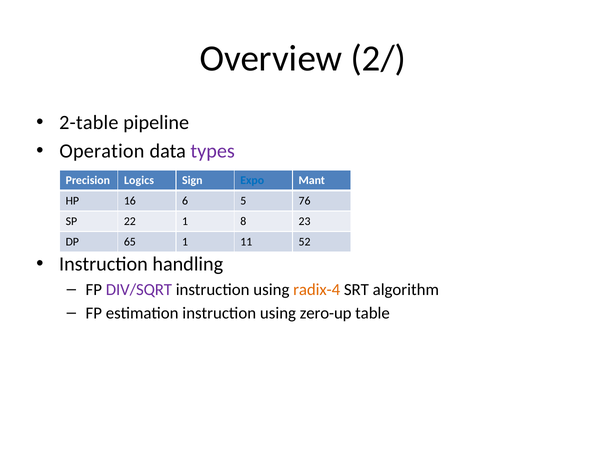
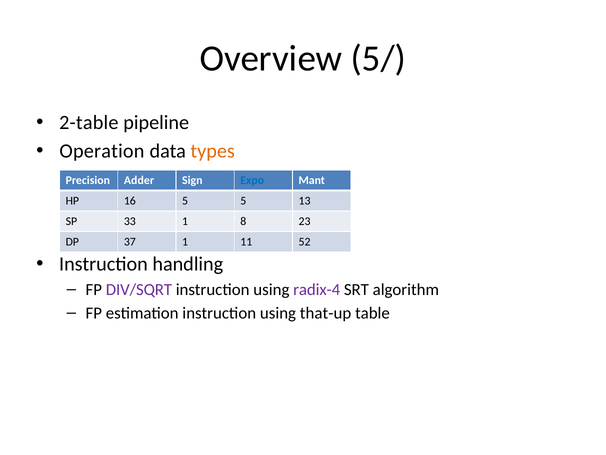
2/: 2/ -> 5/
types colour: purple -> orange
Logics: Logics -> Adder
16 6: 6 -> 5
76: 76 -> 13
22: 22 -> 33
65: 65 -> 37
radix-4 colour: orange -> purple
zero-up: zero-up -> that-up
